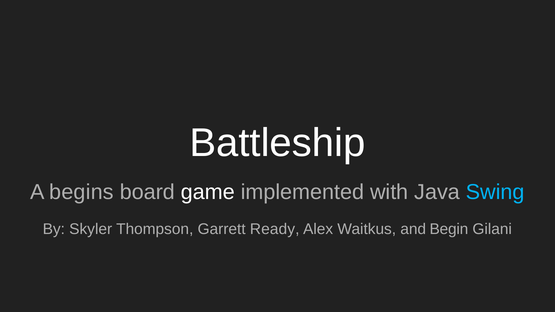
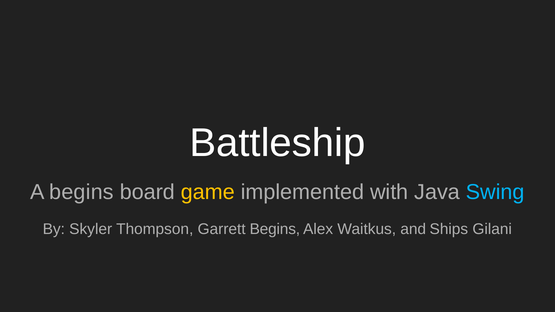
game colour: white -> yellow
Garrett Ready: Ready -> Begins
Begin: Begin -> Ships
